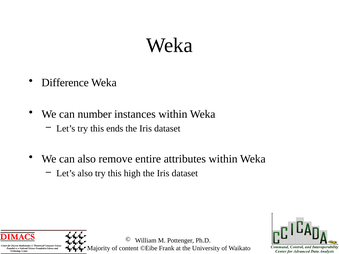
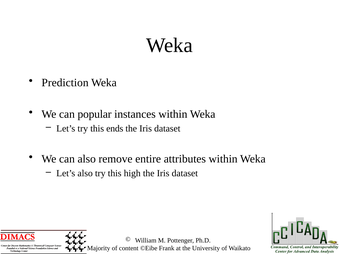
Difference: Difference -> Prediction
number: number -> popular
